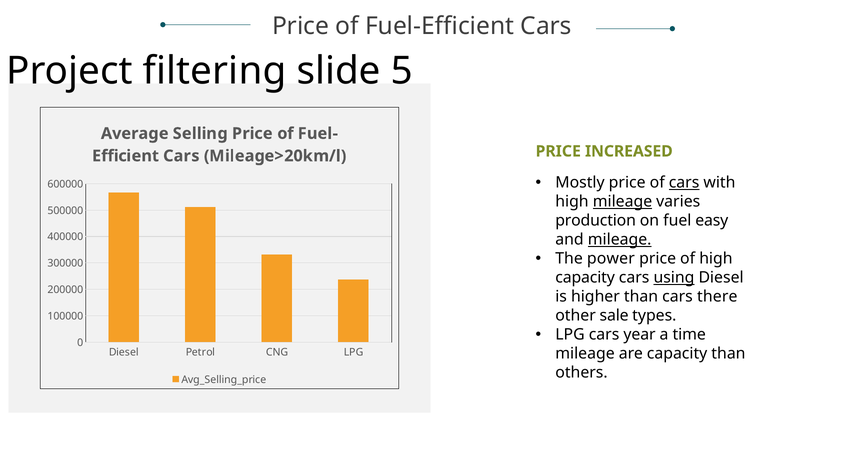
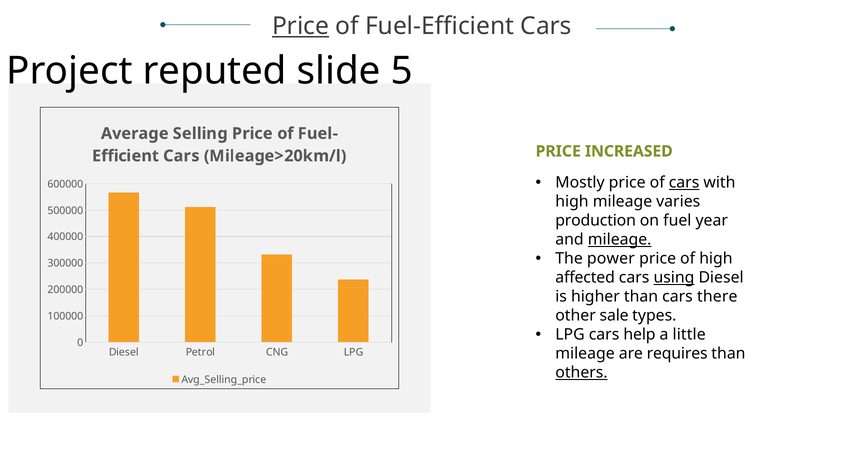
Price at (301, 26) underline: none -> present
filtering: filtering -> reputed
mileage at (622, 202) underline: present -> none
easy: easy -> year
capacity at (585, 277): capacity -> affected
year: year -> help
time: time -> little
are capacity: capacity -> requires
others underline: none -> present
